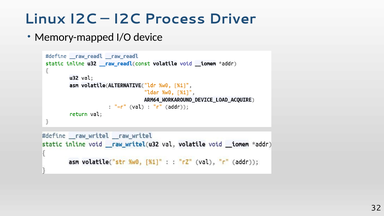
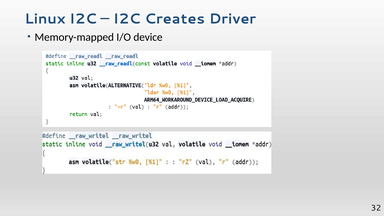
Process: Process -> Creates
